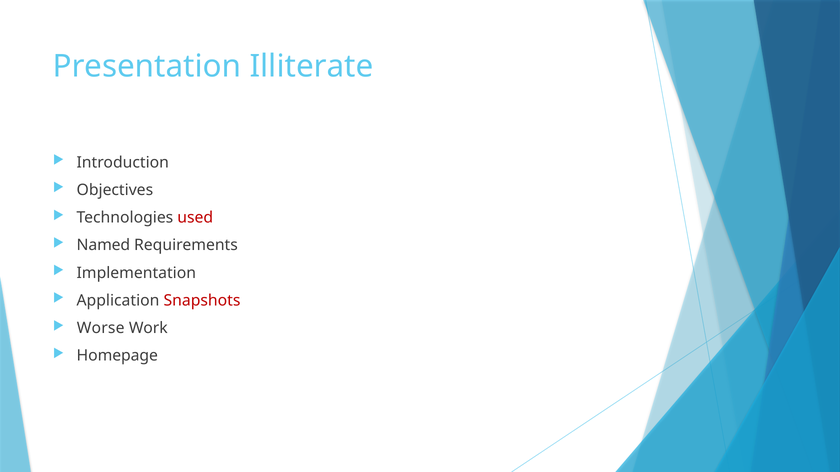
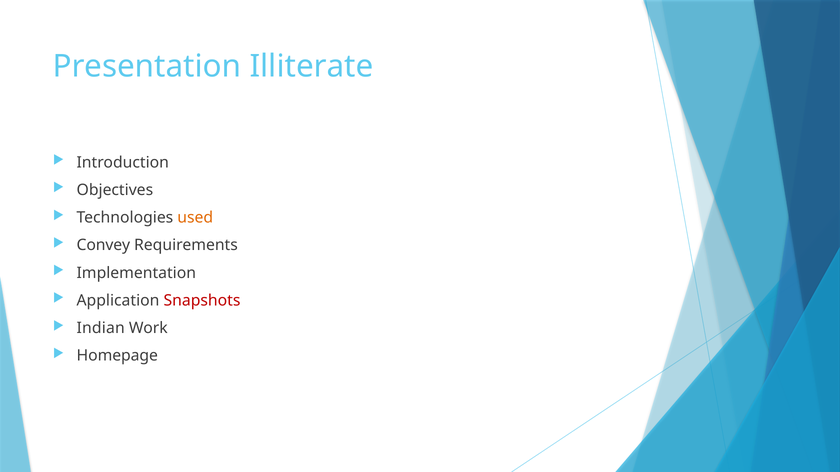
used colour: red -> orange
Named: Named -> Convey
Worse: Worse -> Indian
